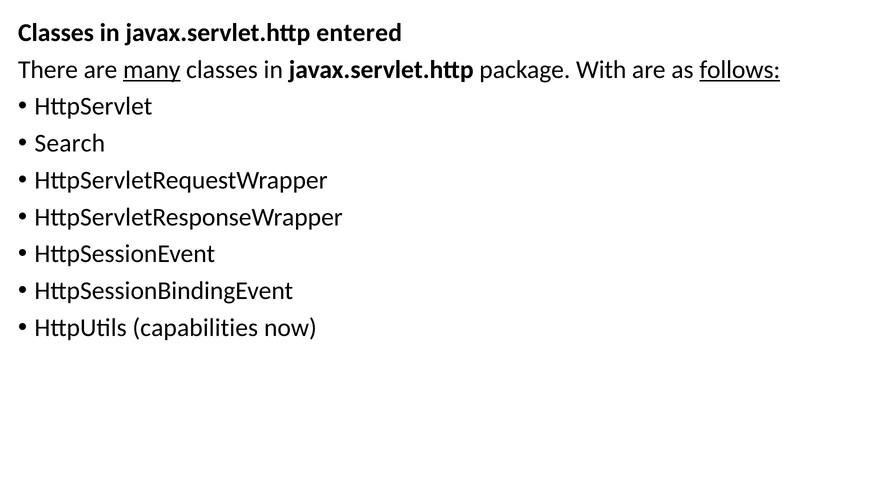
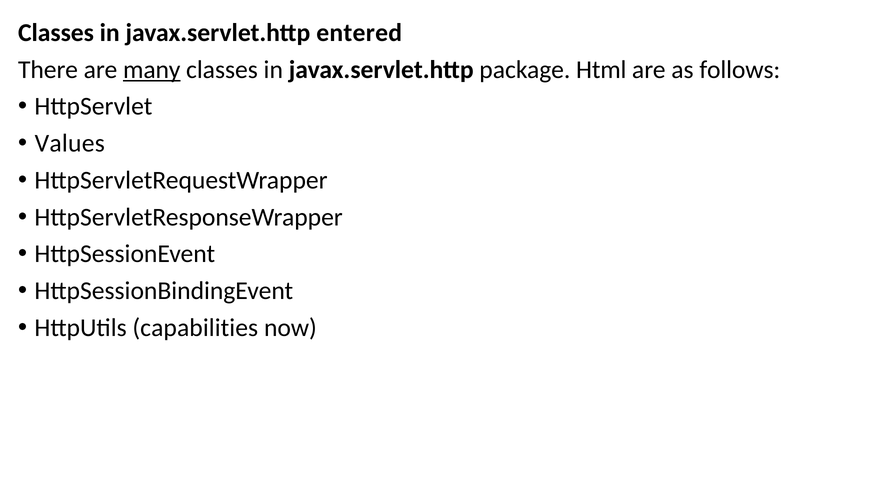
With: With -> Html
follows underline: present -> none
Search: Search -> Values
